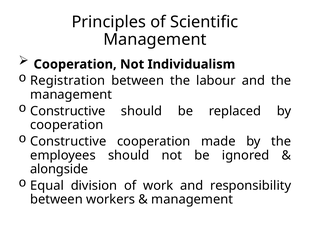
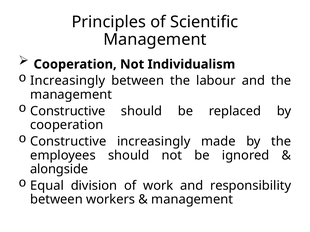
Registration at (68, 81): Registration -> Increasingly
Constructive cooperation: cooperation -> increasingly
